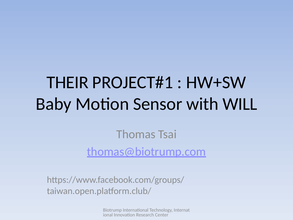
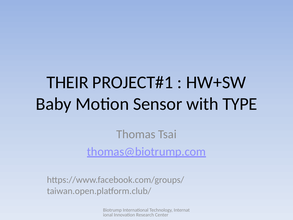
WILL: WILL -> TYPE
